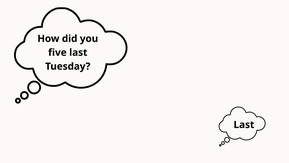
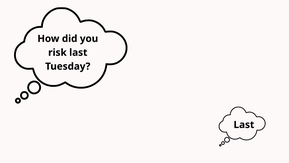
five: five -> risk
